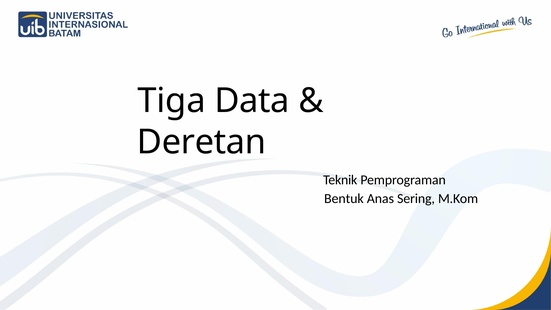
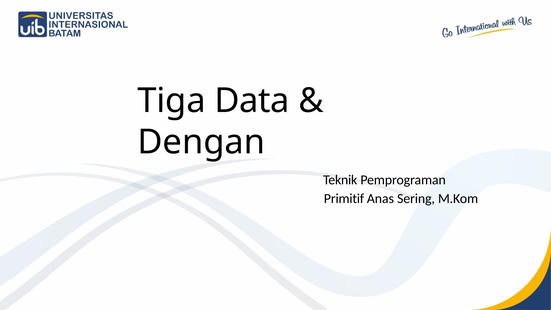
Deretan: Deretan -> Dengan
Bentuk: Bentuk -> Primitif
